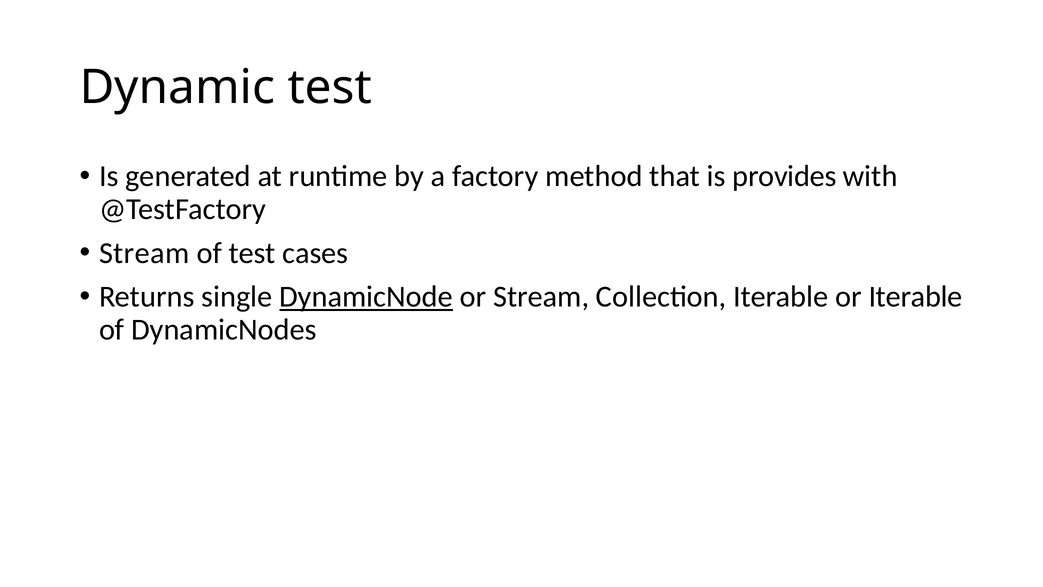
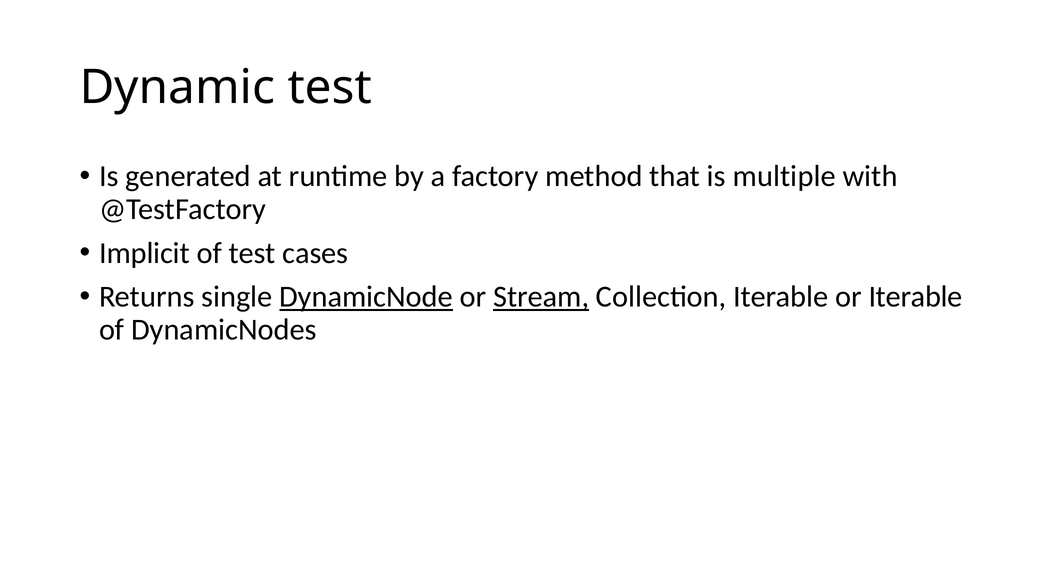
provides: provides -> multiple
Stream at (144, 253): Stream -> Implicit
Stream at (541, 297) underline: none -> present
